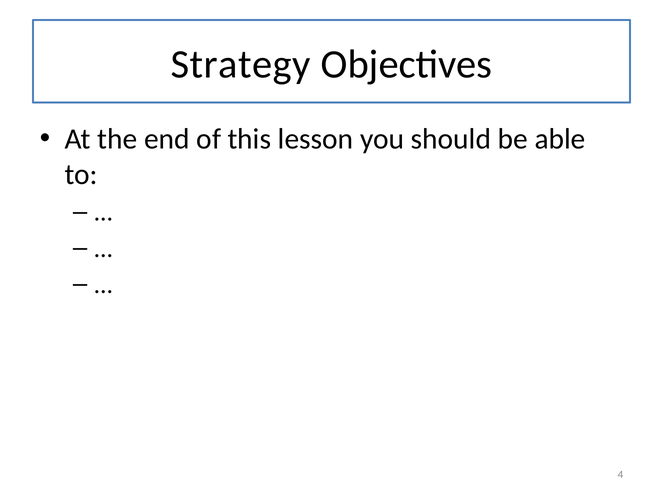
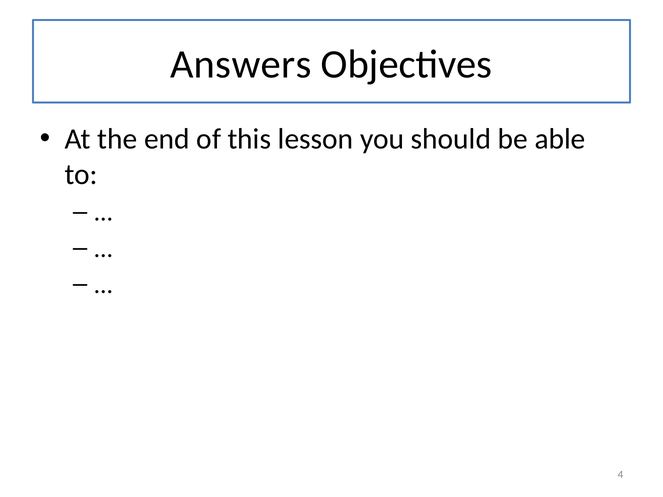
Strategy: Strategy -> Answers
